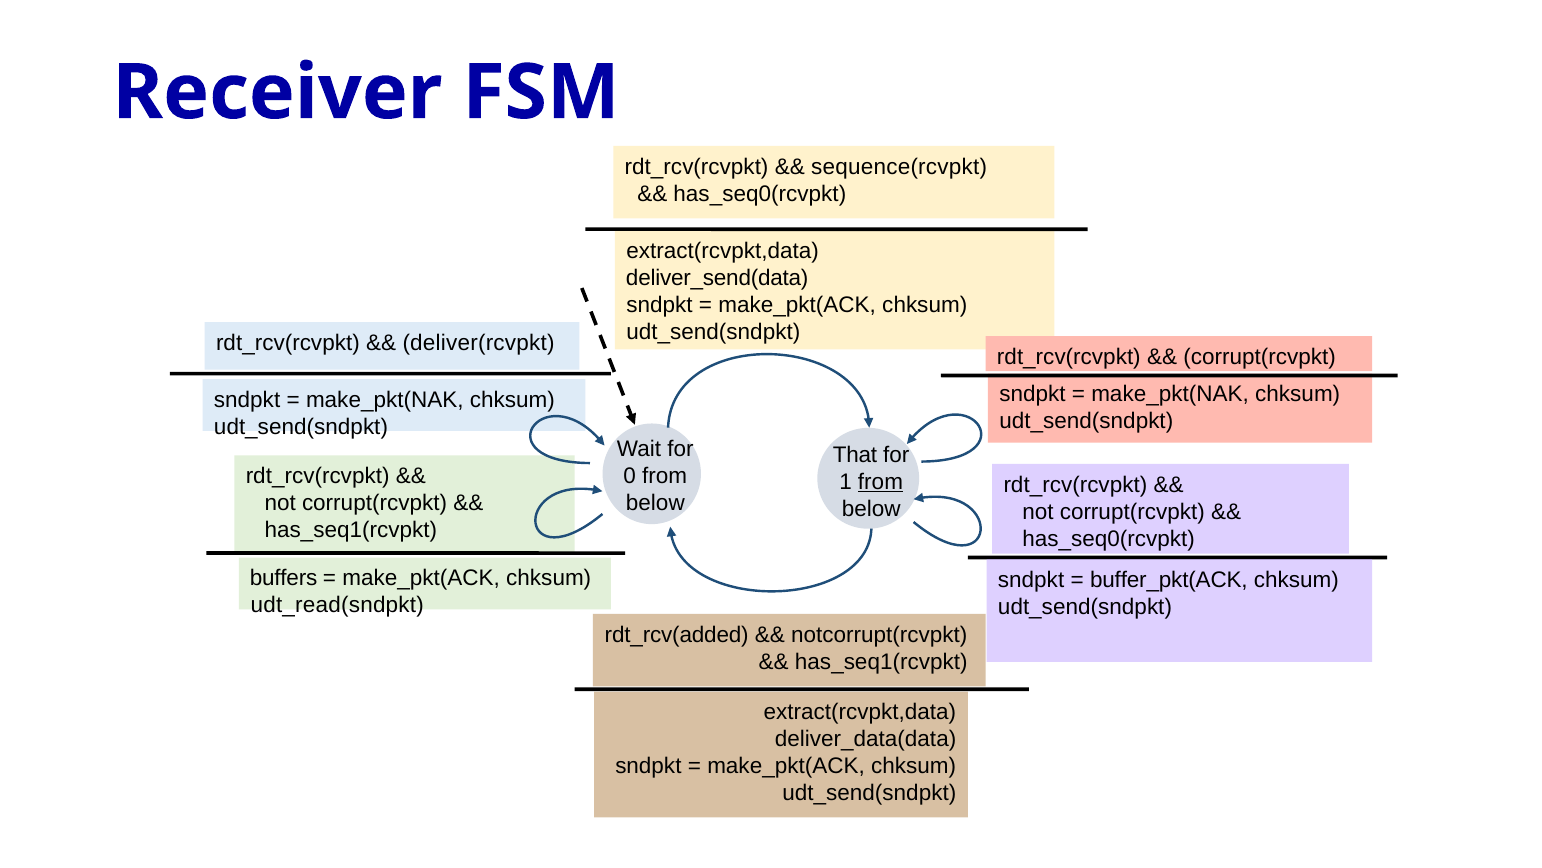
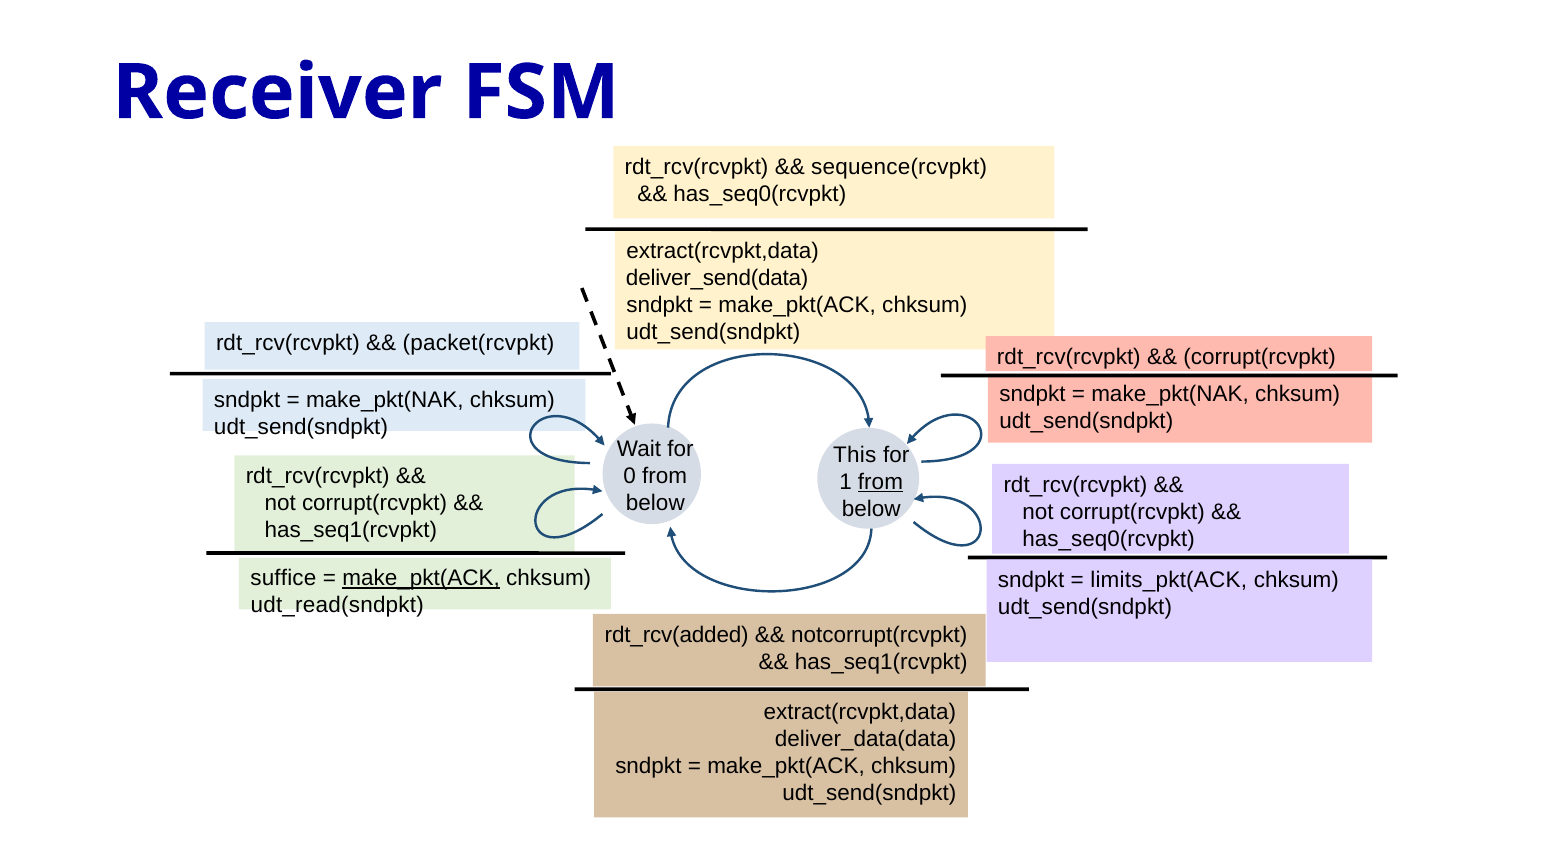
deliver(rcvpkt: deliver(rcvpkt -> packet(rcvpkt
That: That -> This
buffers: buffers -> suffice
make_pkt(ACK at (421, 578) underline: none -> present
buffer_pkt(ACK: buffer_pkt(ACK -> limits_pkt(ACK
